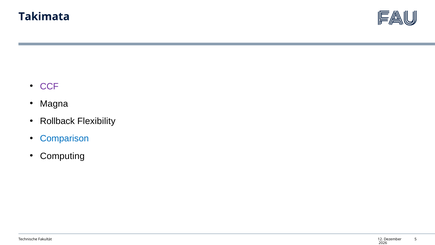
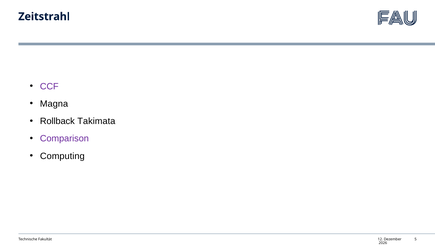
Takimata: Takimata -> Zeitstrahl
Flexibility: Flexibility -> Takimata
Comparison colour: blue -> purple
